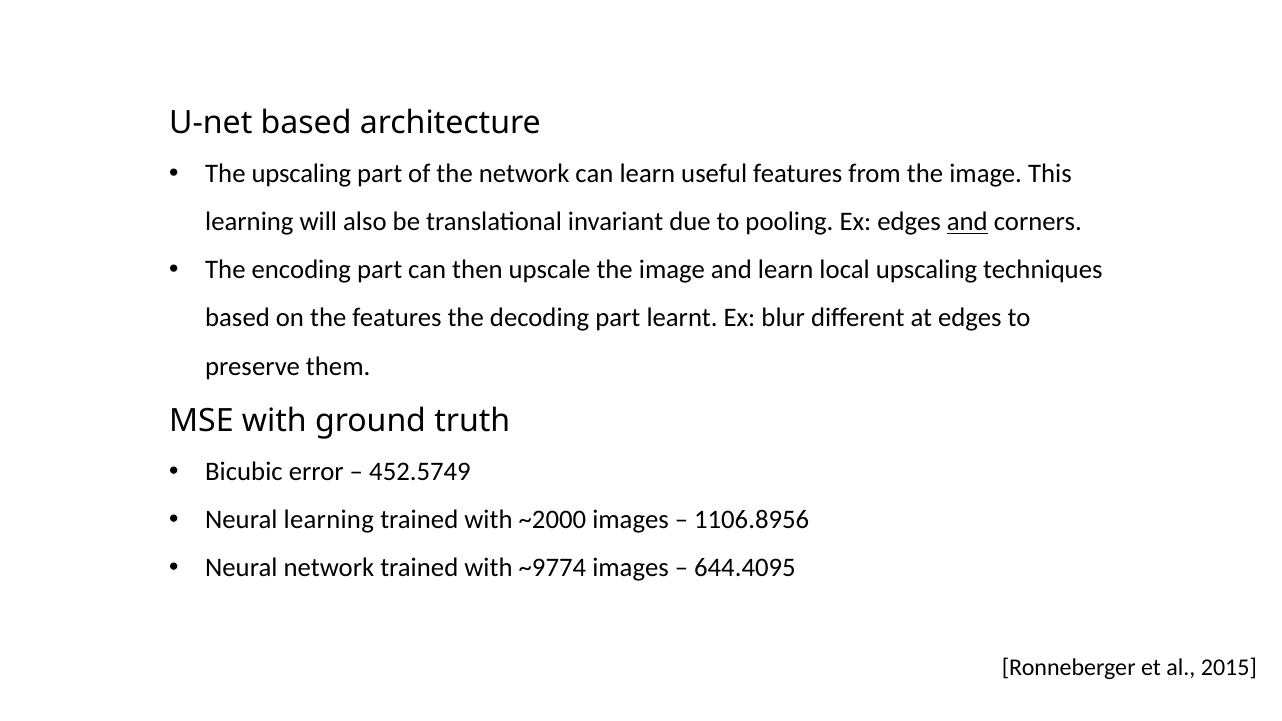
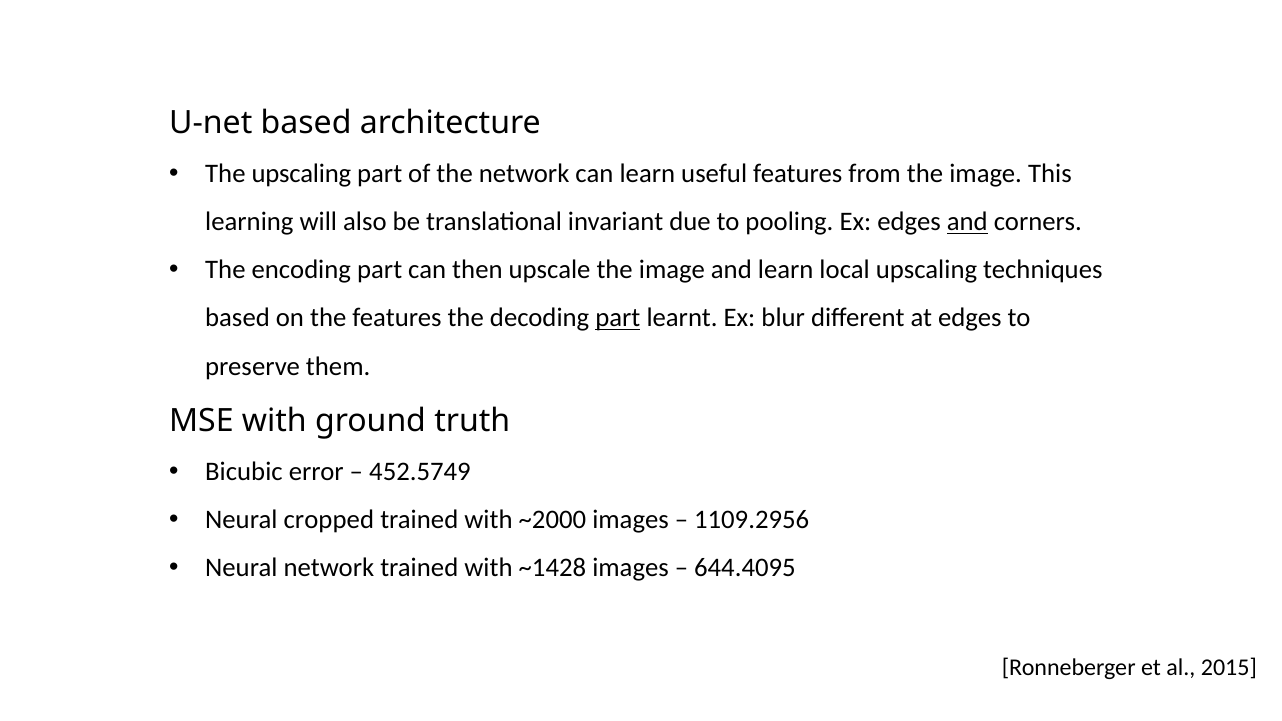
part at (618, 318) underline: none -> present
Neural learning: learning -> cropped
1106.8956: 1106.8956 -> 1109.2956
~9774: ~9774 -> ~1428
